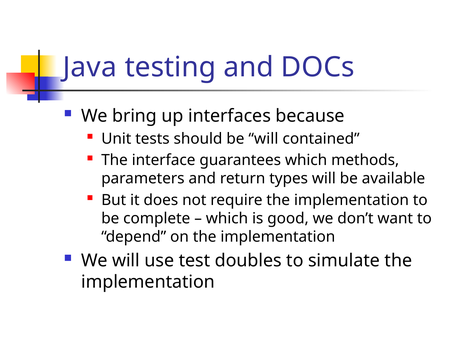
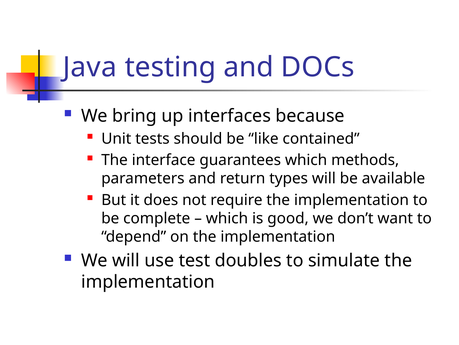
be will: will -> like
